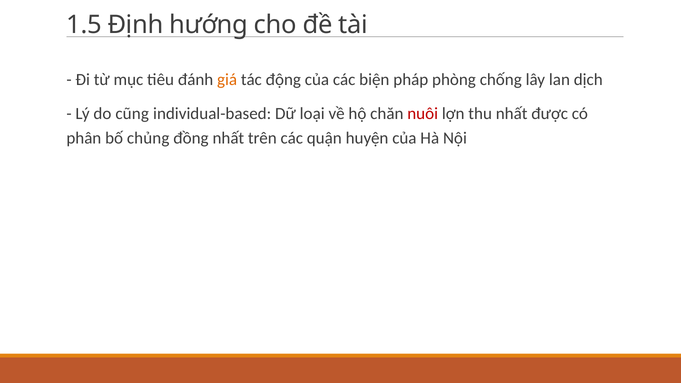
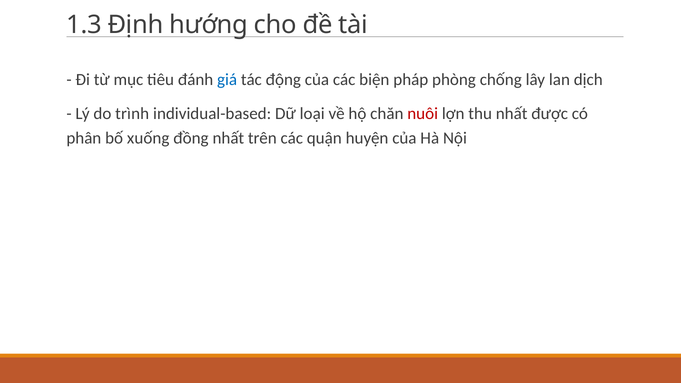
1.5: 1.5 -> 1.3
giá colour: orange -> blue
cũng: cũng -> trình
chủng: chủng -> xuống
